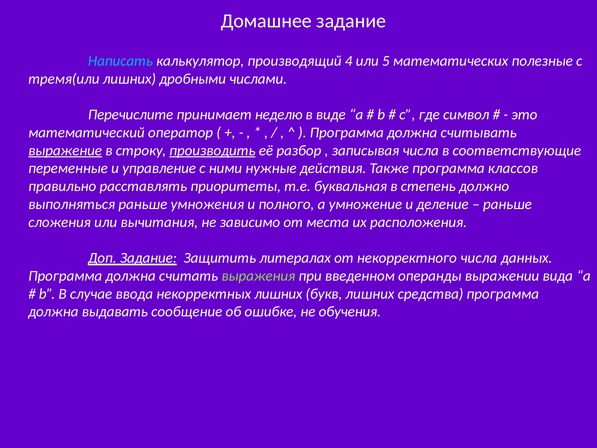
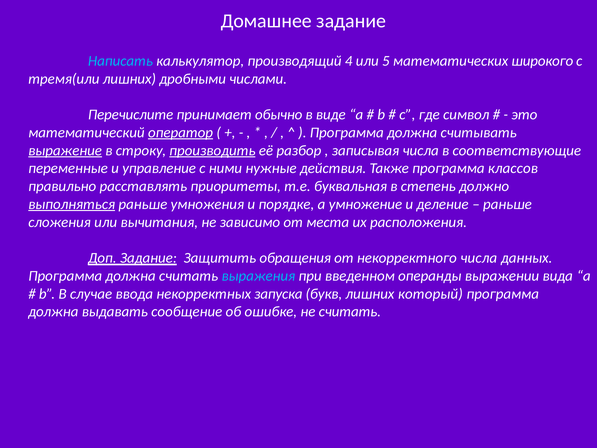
полезные: полезные -> широкого
неделю: неделю -> обычно
оператор underline: none -> present
выполняться underline: none -> present
полного: полного -> порядке
литералах: литералах -> обращения
выражения colour: light green -> light blue
некорректных лишних: лишних -> запуска
средства: средства -> который
не обучения: обучения -> считать
